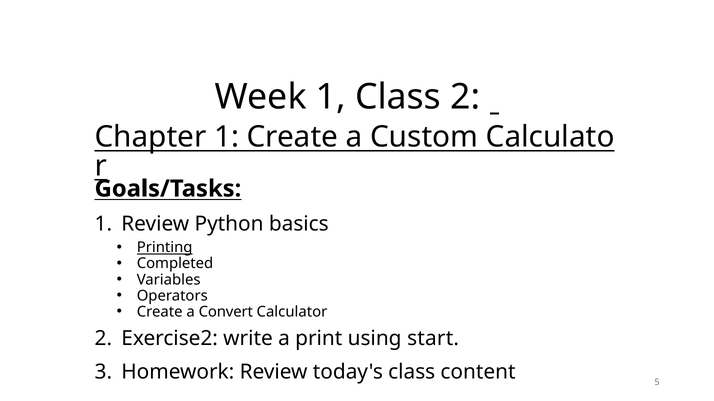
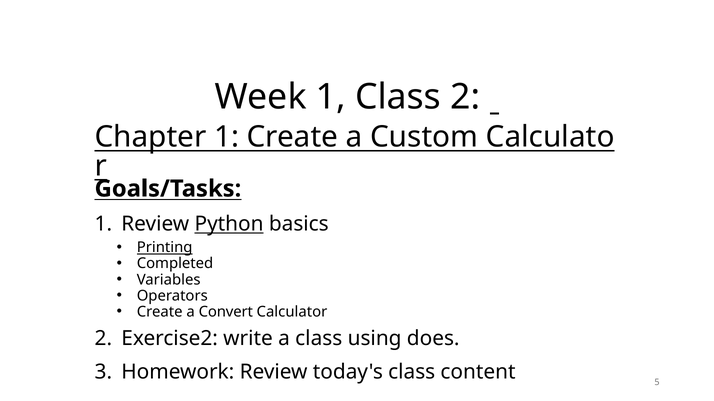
Python underline: none -> present
a print: print -> class
start: start -> does
